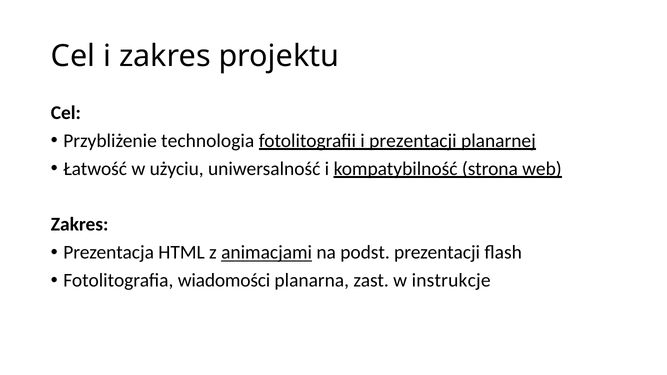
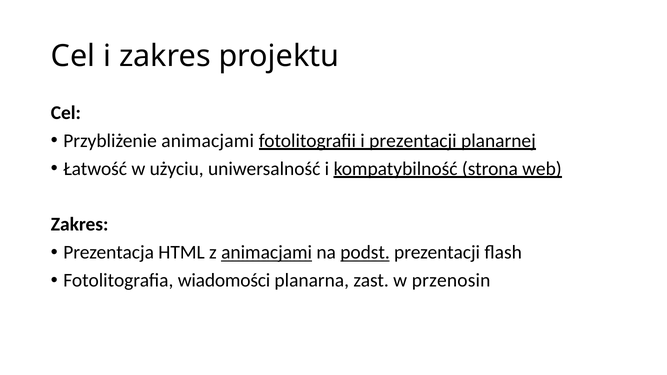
Przybliżenie technologia: technologia -> animacjami
podst underline: none -> present
instrukcje: instrukcje -> przenosin
